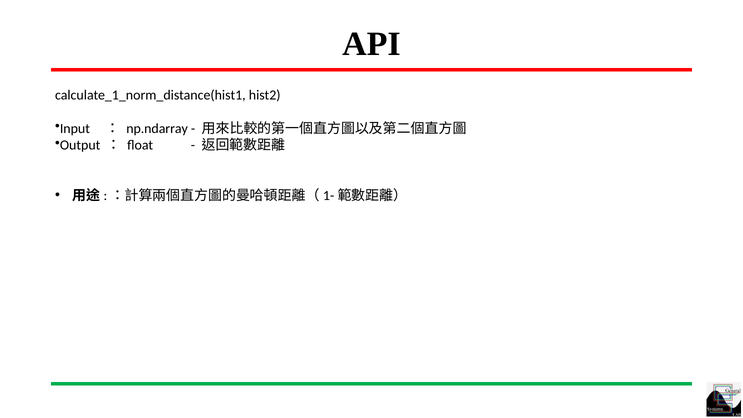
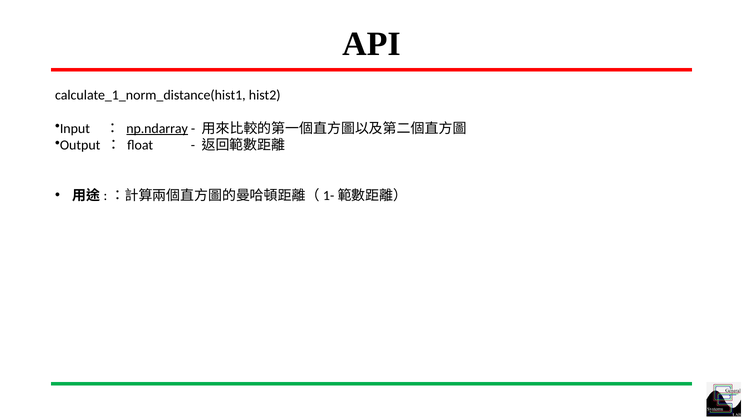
np.ndarray underline: none -> present
